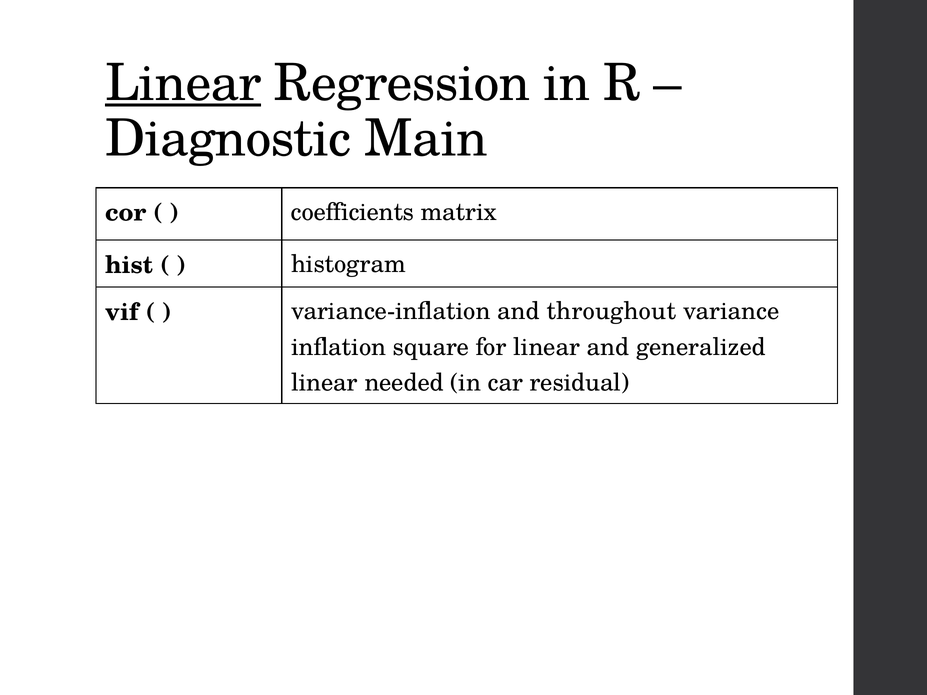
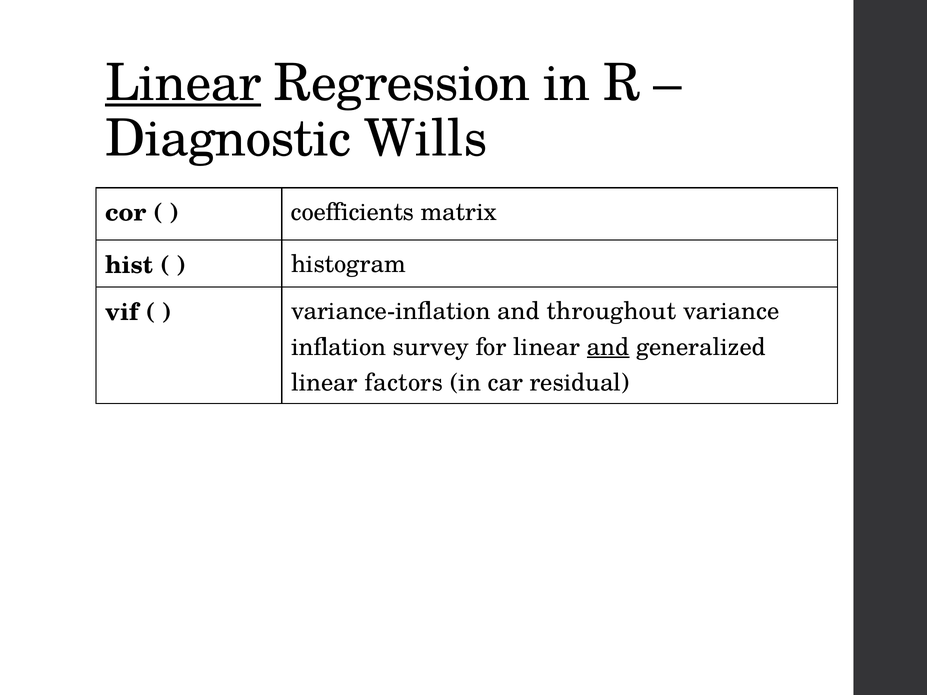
Main: Main -> Wills
square: square -> survey
and at (608, 347) underline: none -> present
needed: needed -> factors
